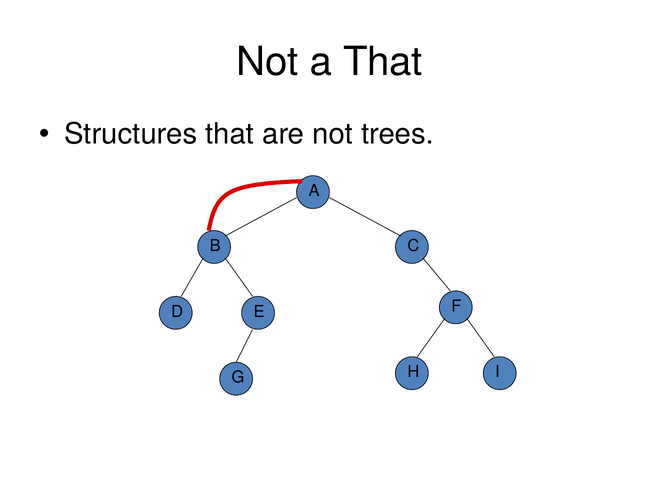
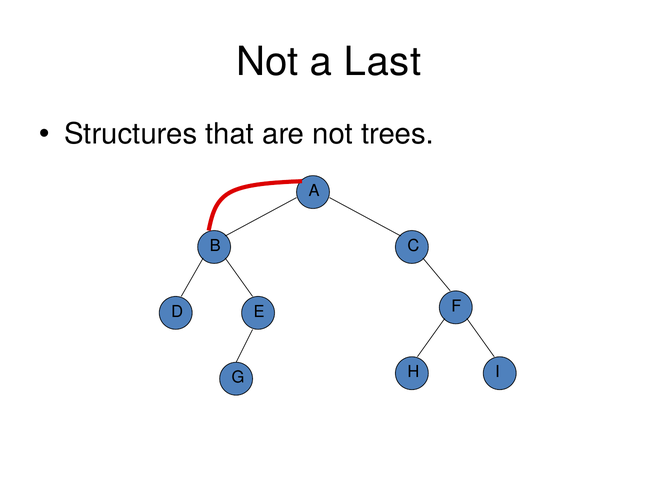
a That: That -> Last
